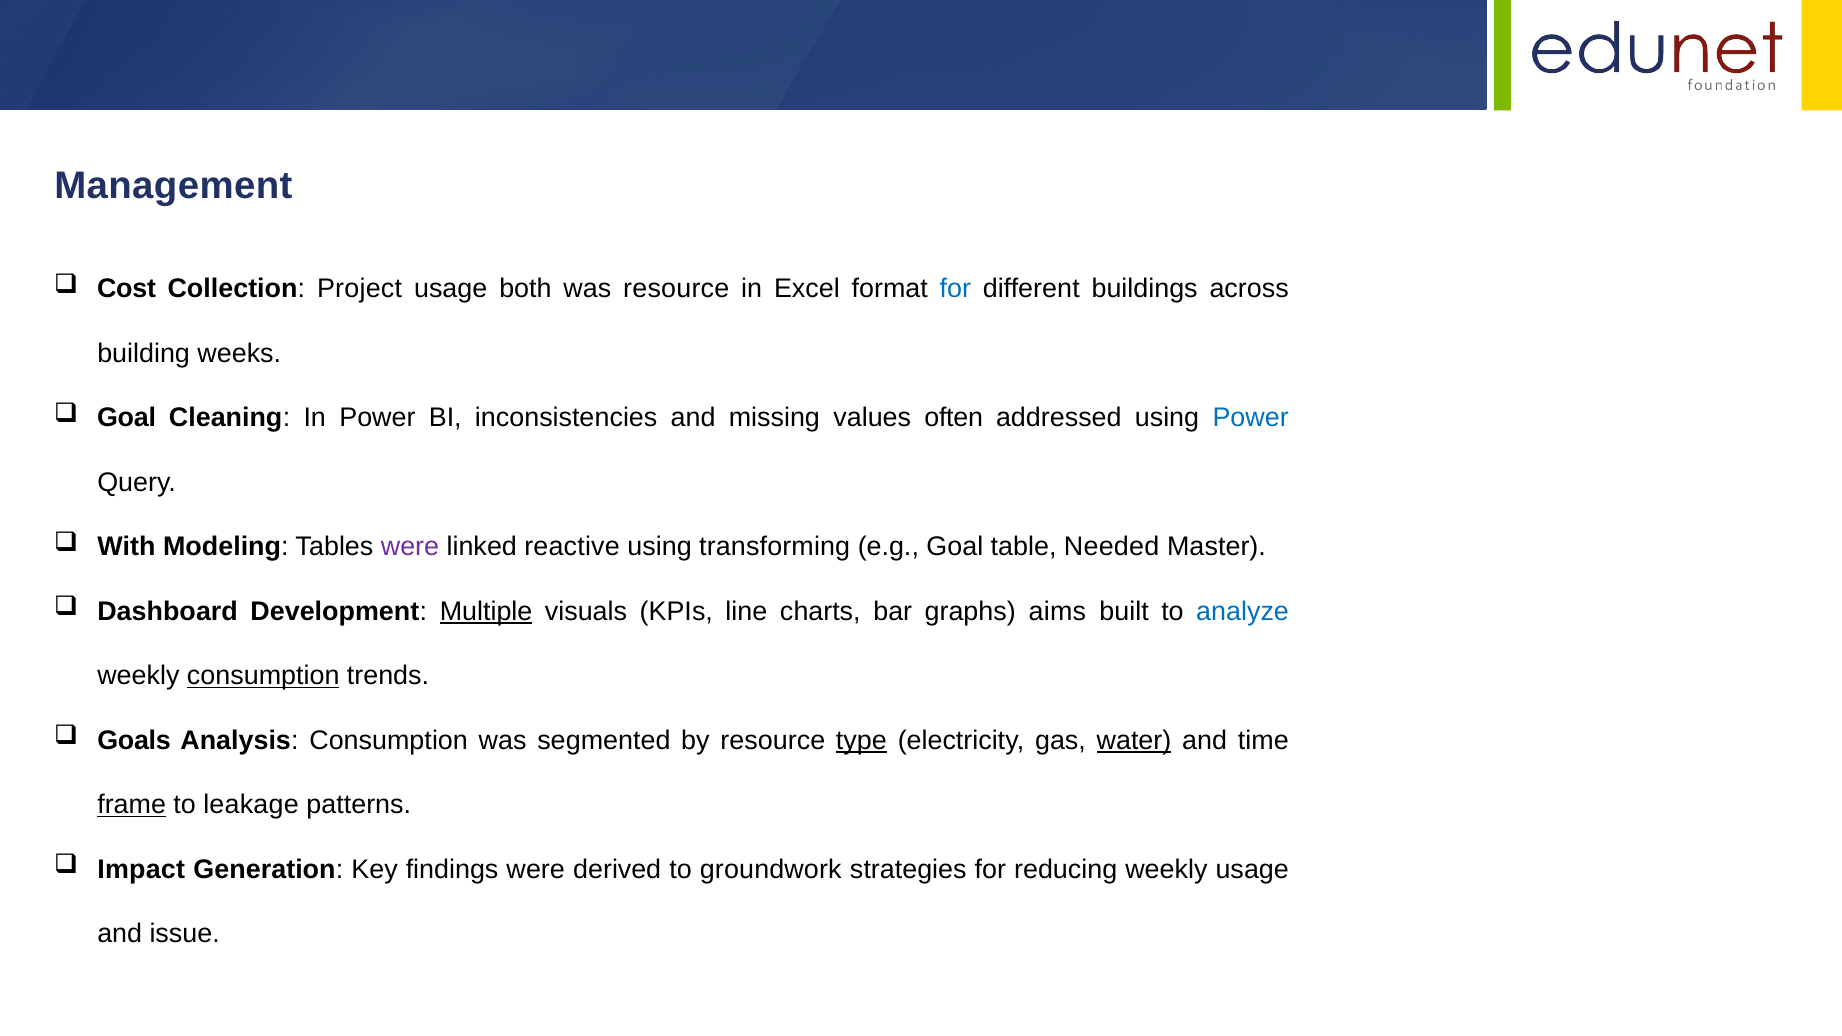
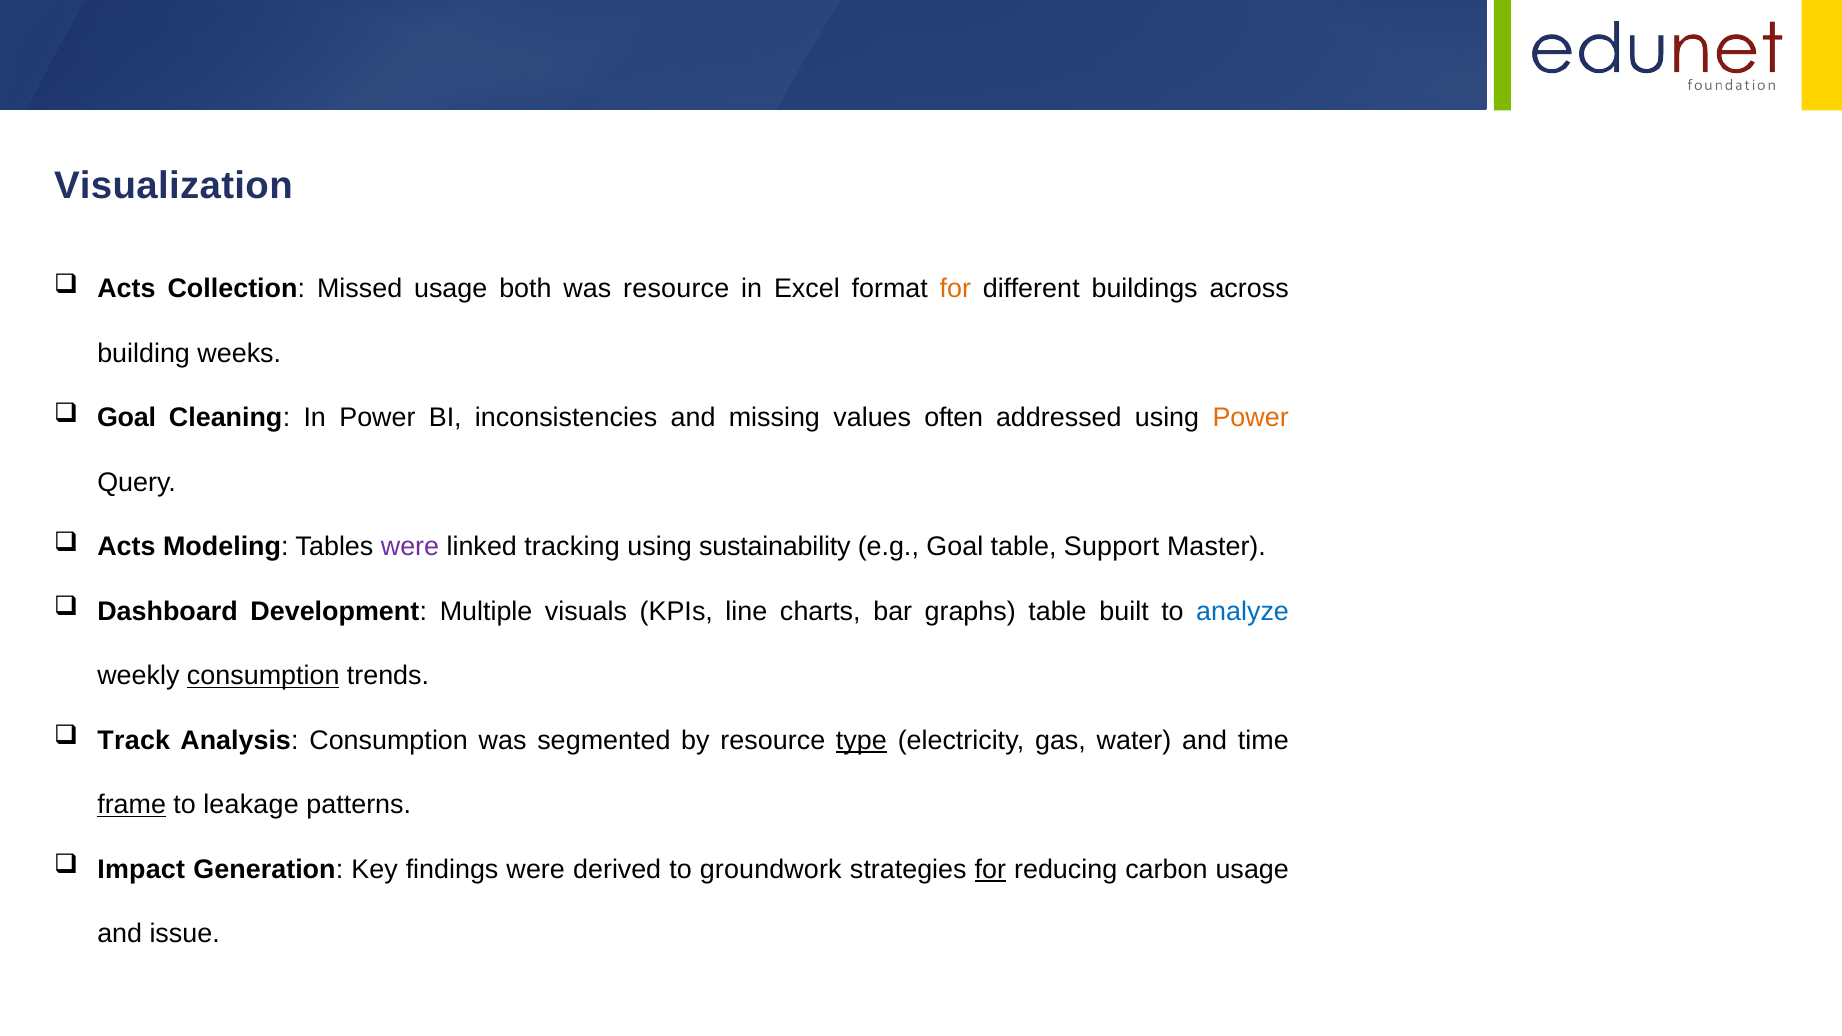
Management: Management -> Visualization
Cost at (127, 289): Cost -> Acts
Project: Project -> Missed
for at (955, 289) colour: blue -> orange
Power at (1251, 418) colour: blue -> orange
With at (126, 547): With -> Acts
reactive: reactive -> tracking
transforming: transforming -> sustainability
Needed: Needed -> Support
Multiple underline: present -> none
graphs aims: aims -> table
Goals: Goals -> Track
water underline: present -> none
for at (990, 869) underline: none -> present
reducing weekly: weekly -> carbon
